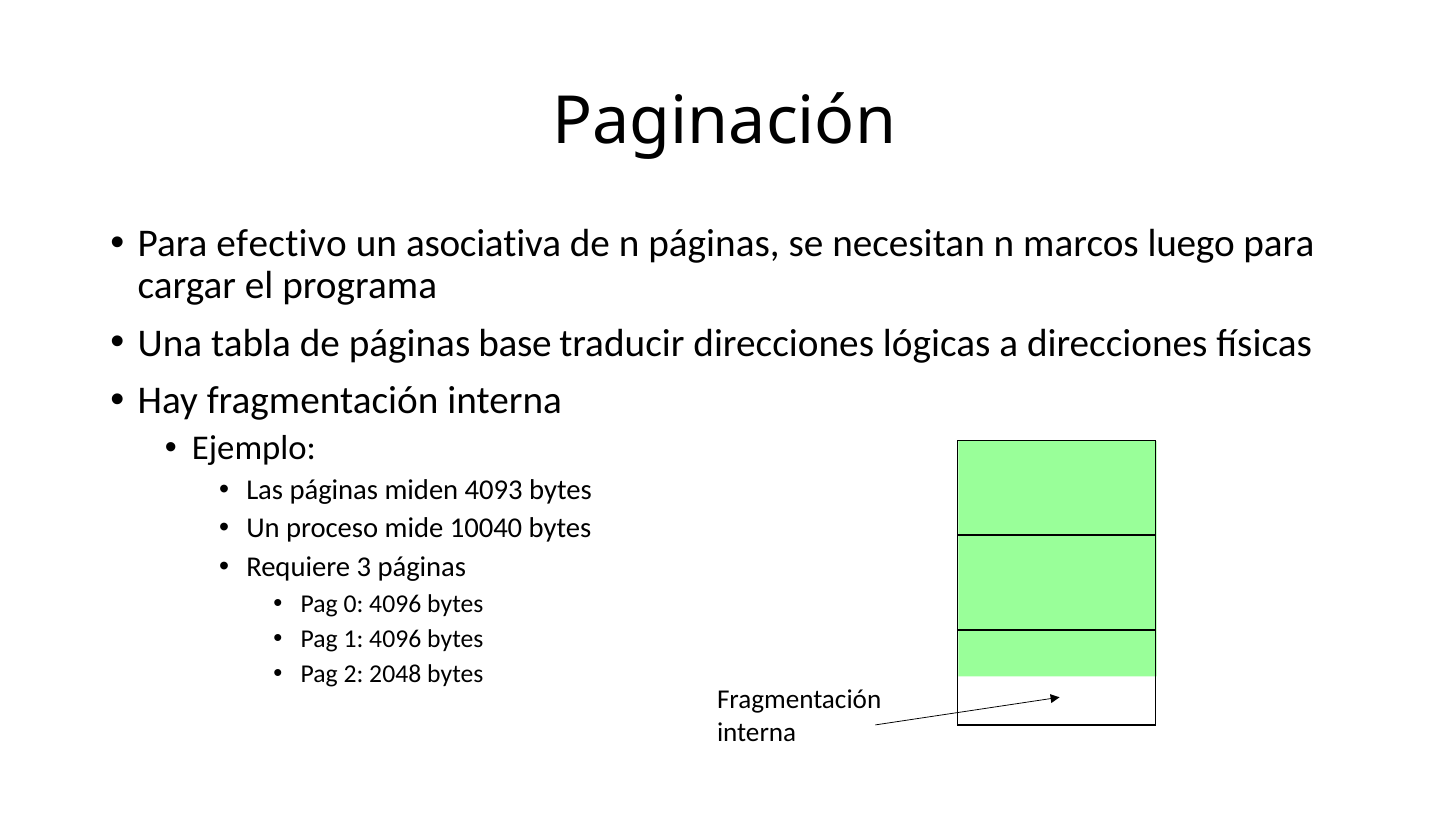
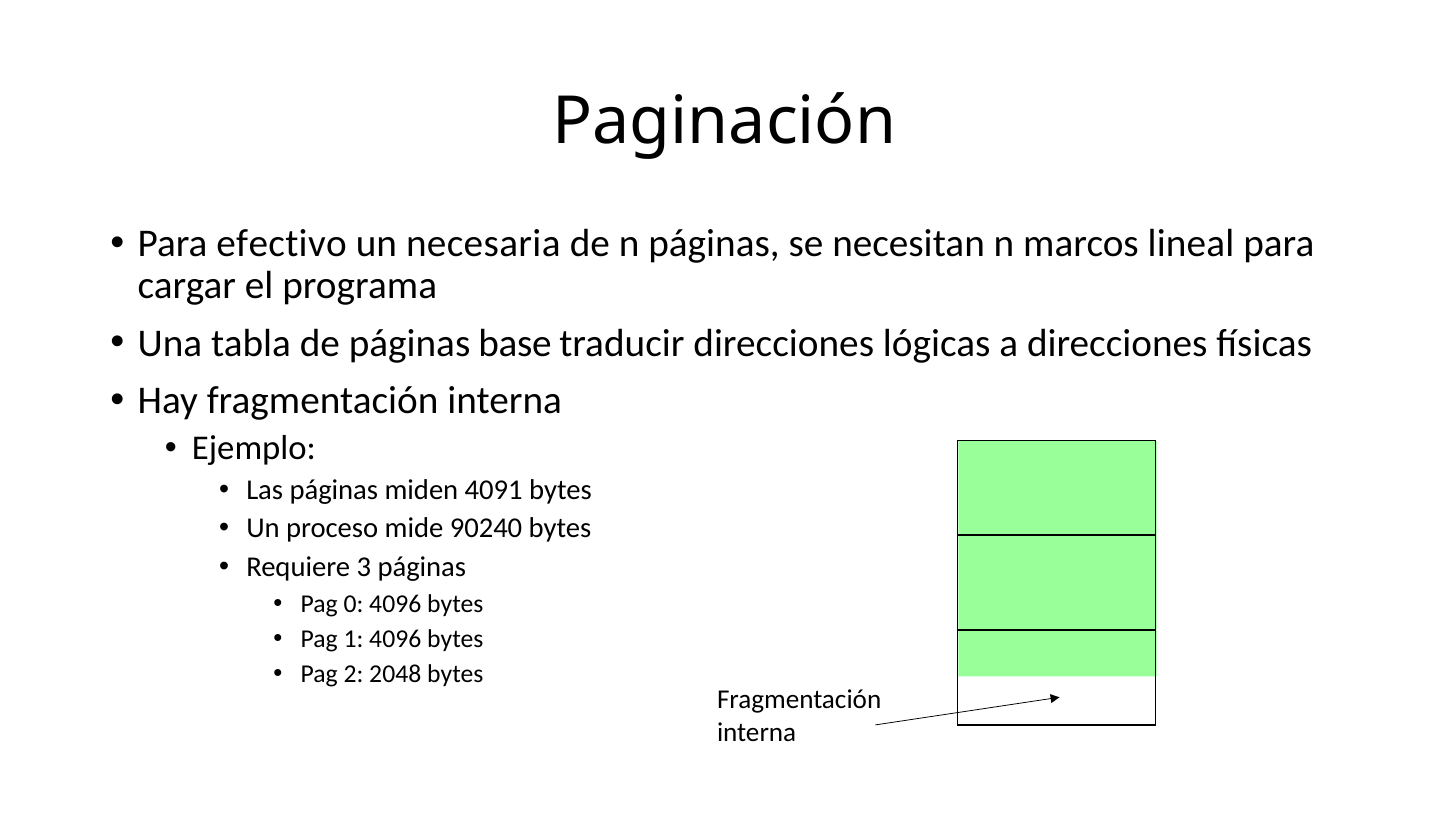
asociativa: asociativa -> necesaria
luego: luego -> lineal
4093: 4093 -> 4091
10040: 10040 -> 90240
